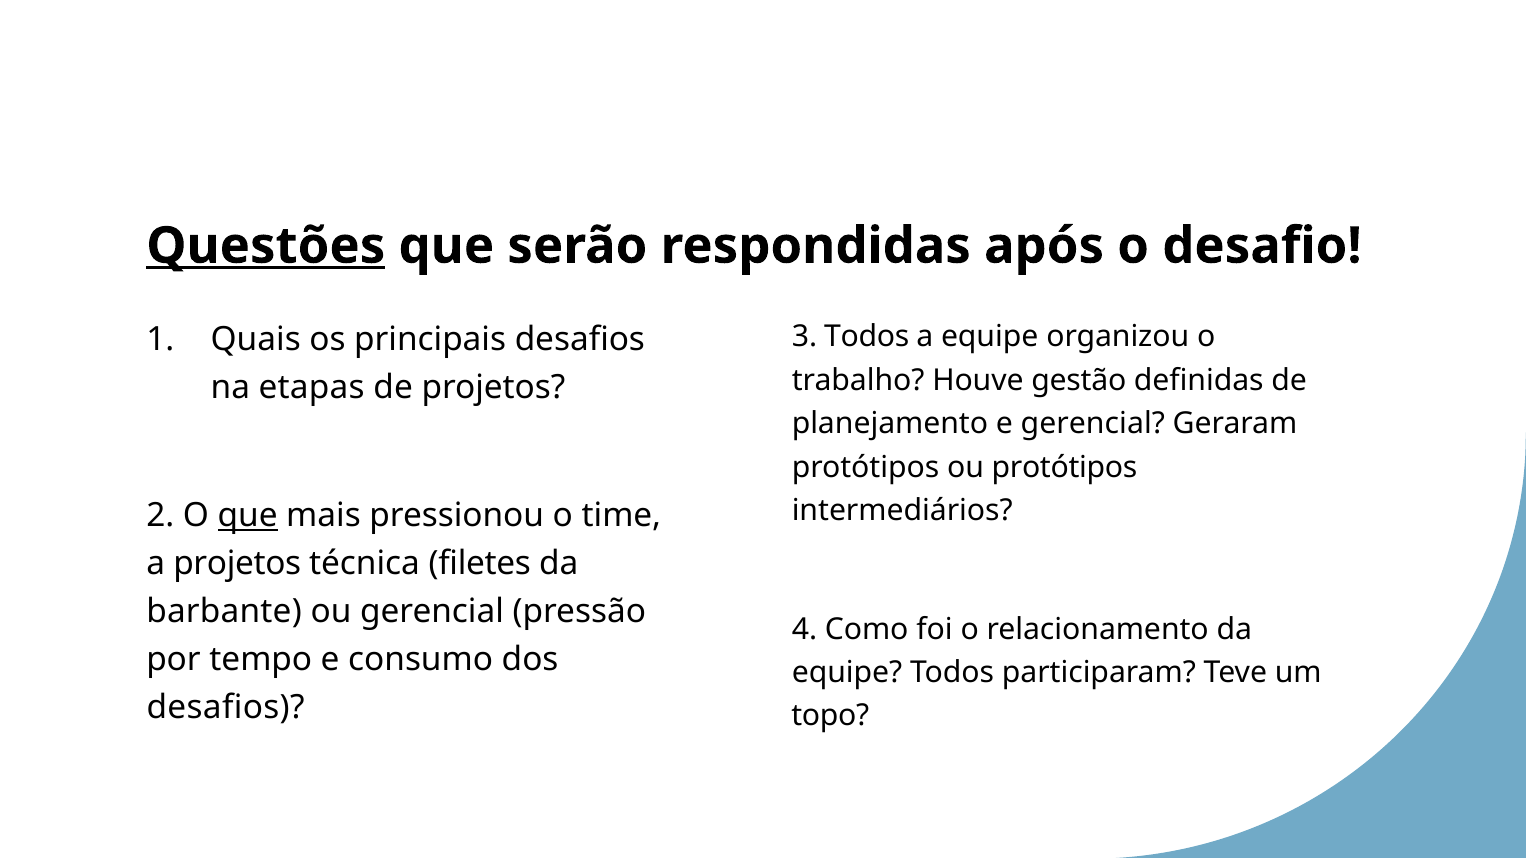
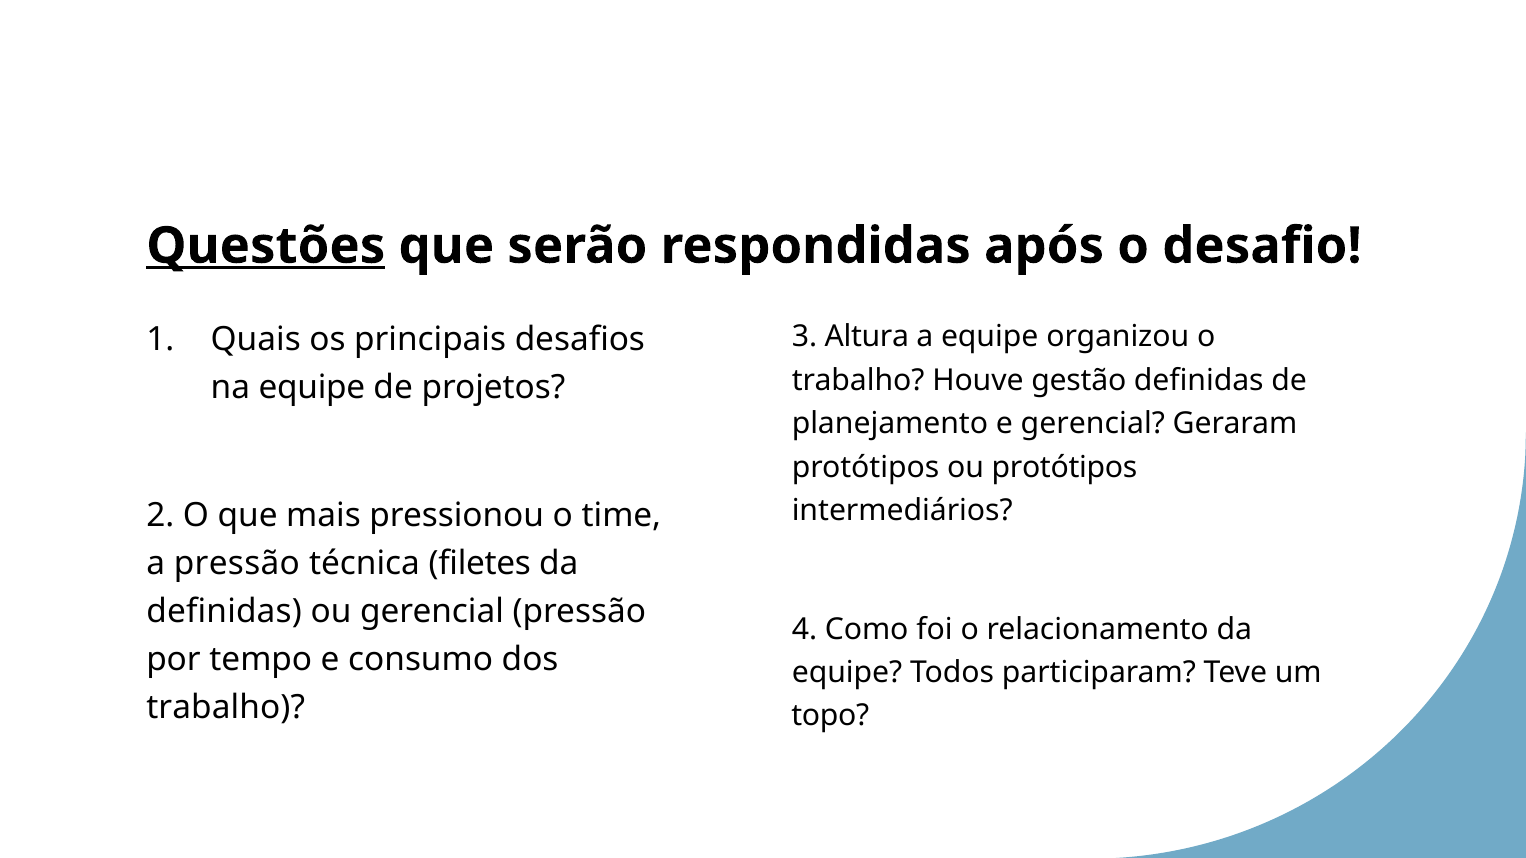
3 Todos: Todos -> Altura
na etapas: etapas -> equipe
que at (248, 516) underline: present -> none
a projetos: projetos -> pressão
barbante at (224, 612): barbante -> definidas
desafios at (226, 708): desafios -> trabalho
